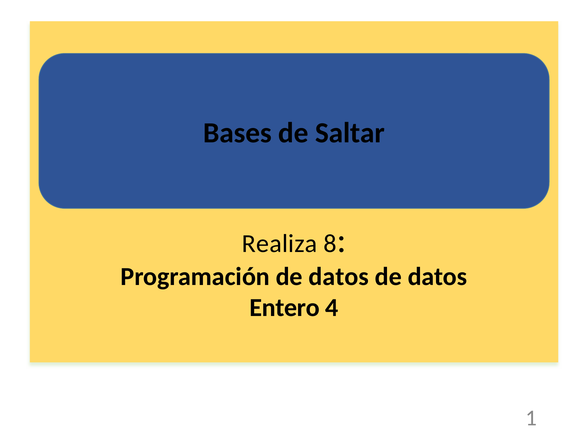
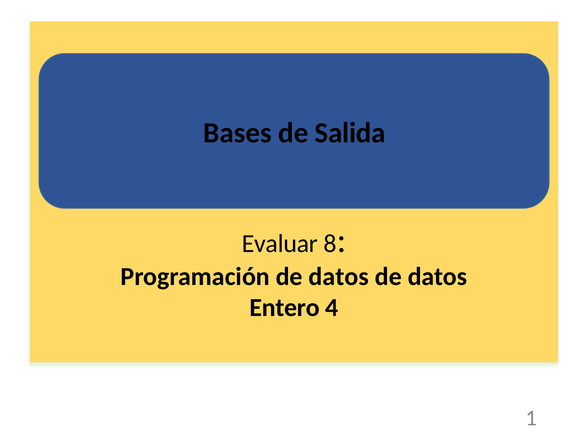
Saltar: Saltar -> Salida
Realiza: Realiza -> Evaluar
